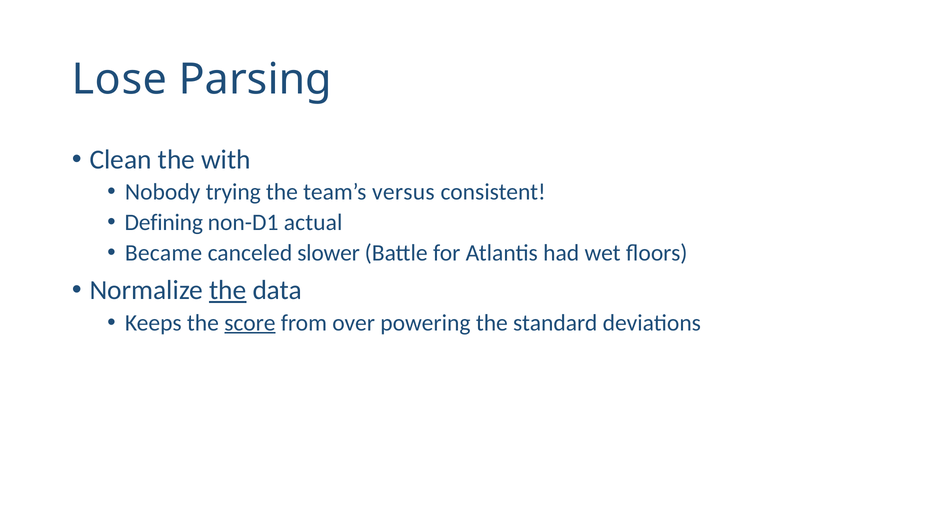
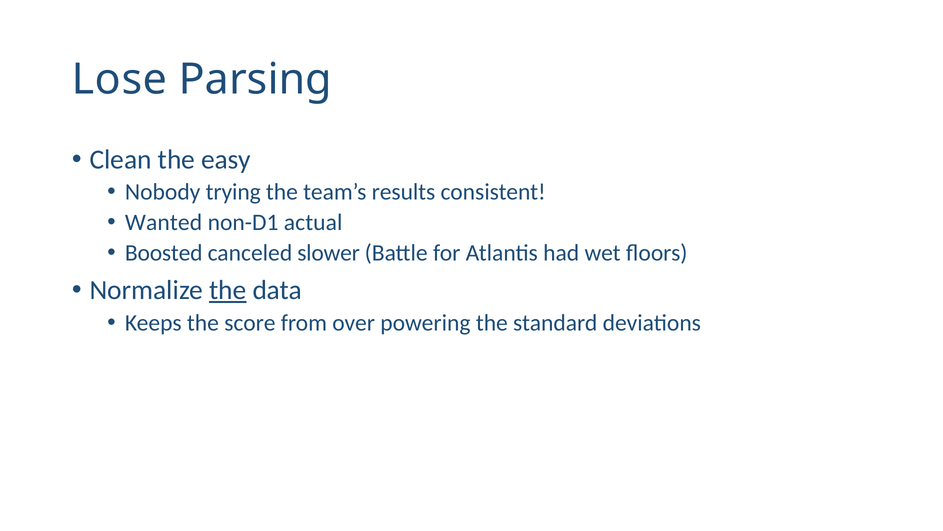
with: with -> easy
versus: versus -> results
Defining: Defining -> Wanted
Became: Became -> Boosted
score underline: present -> none
